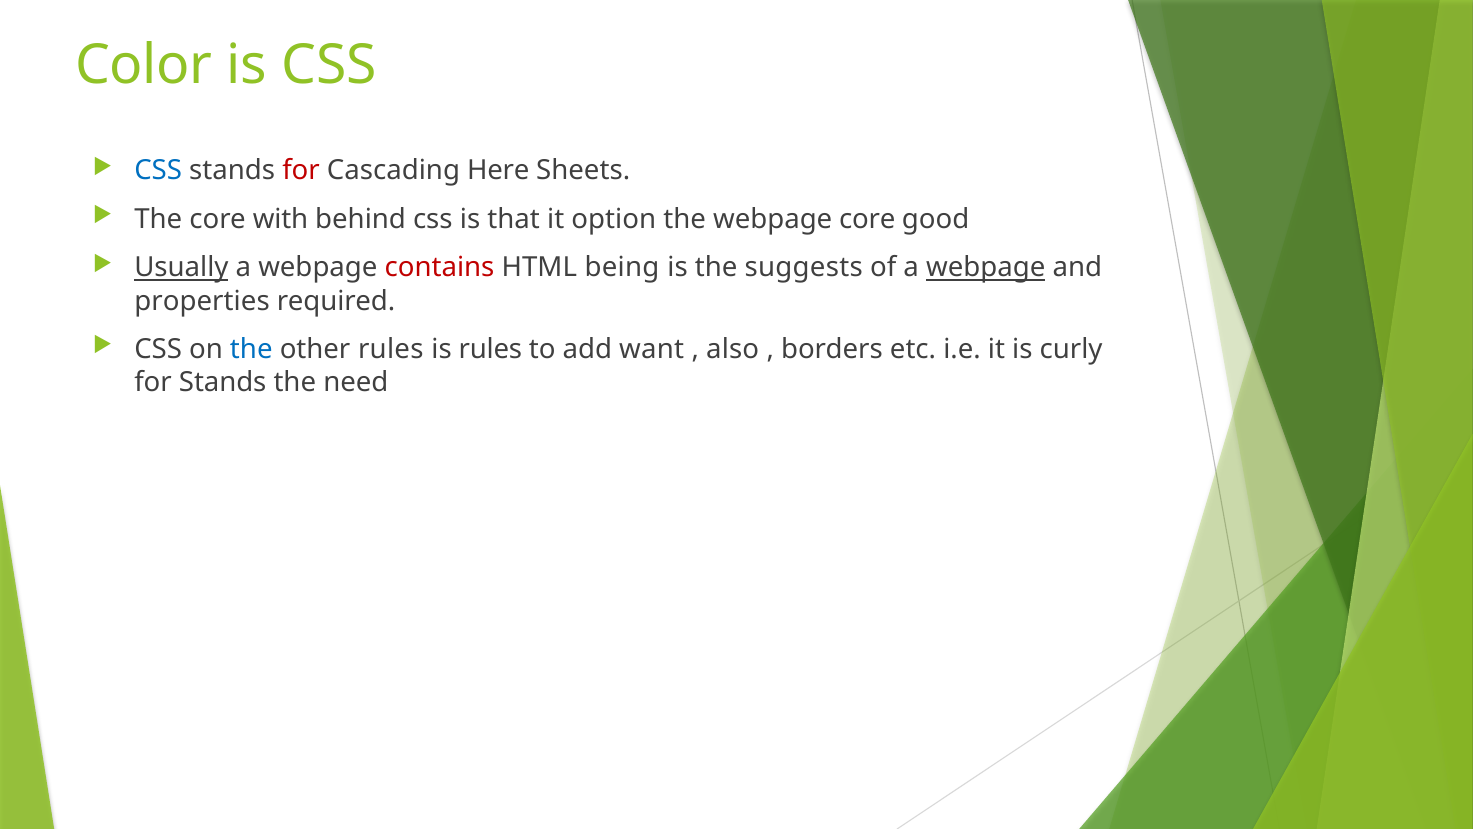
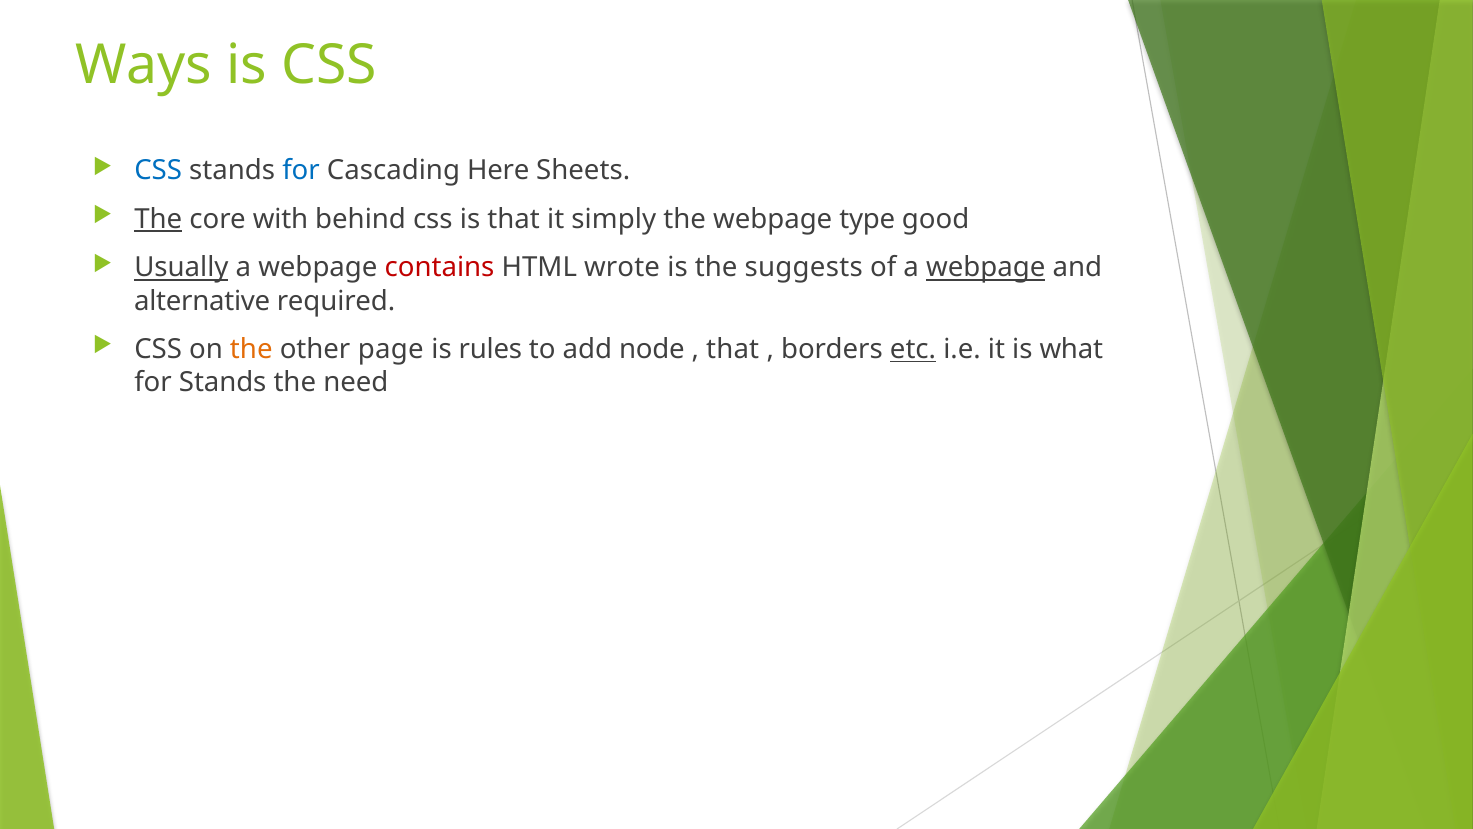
Color: Color -> Ways
for at (301, 171) colour: red -> blue
The at (158, 219) underline: none -> present
option: option -> simply
webpage core: core -> type
being: being -> wrote
properties: properties -> alternative
the at (251, 349) colour: blue -> orange
other rules: rules -> page
want: want -> node
also at (733, 349): also -> that
etc underline: none -> present
curly: curly -> what
